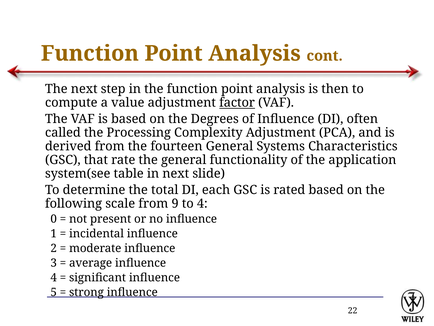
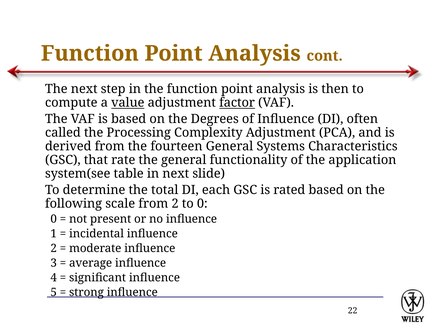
value underline: none -> present
from 9: 9 -> 2
to 4: 4 -> 0
